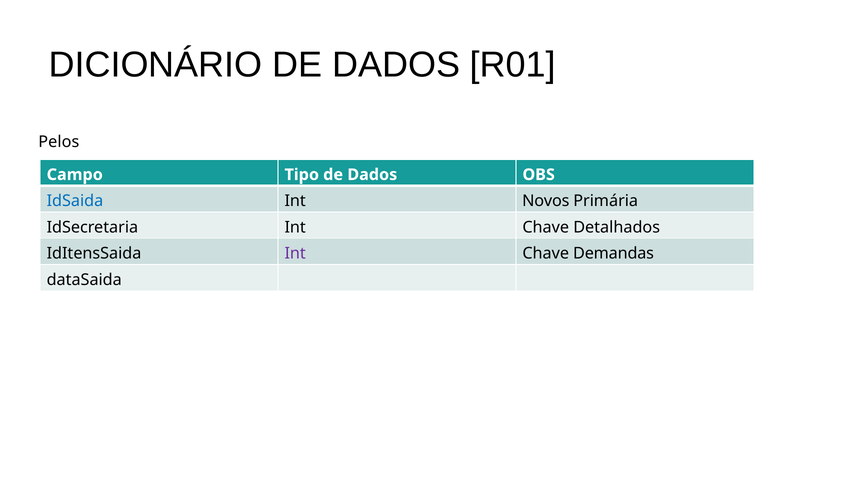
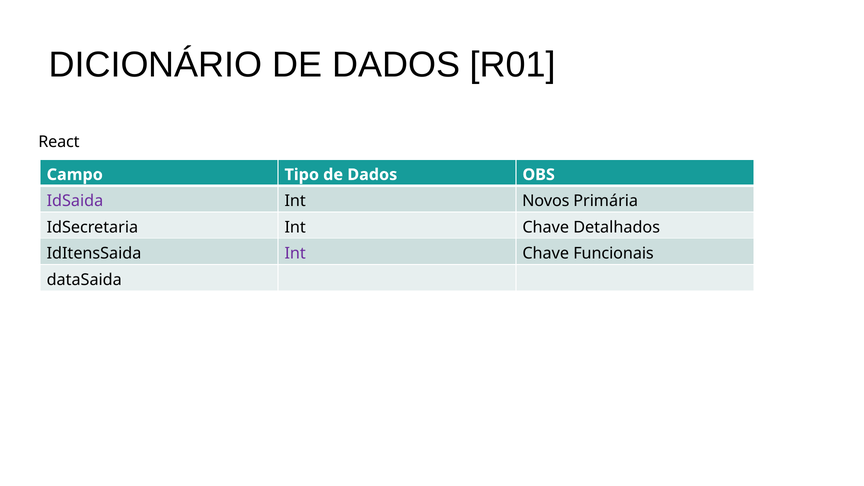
Pelos: Pelos -> React
IdSaida colour: blue -> purple
Demandas: Demandas -> Funcionais
